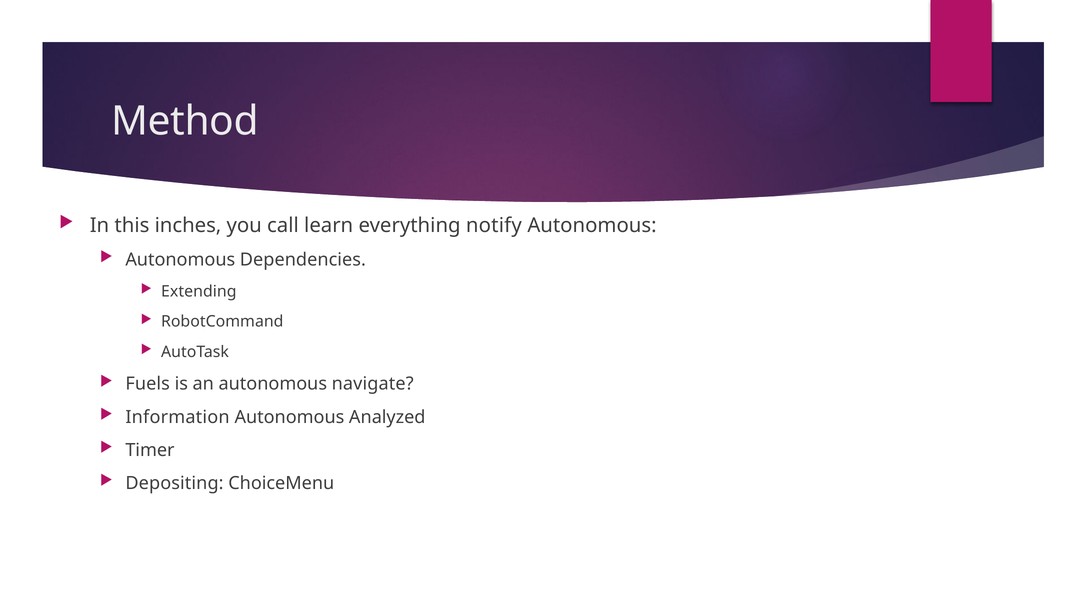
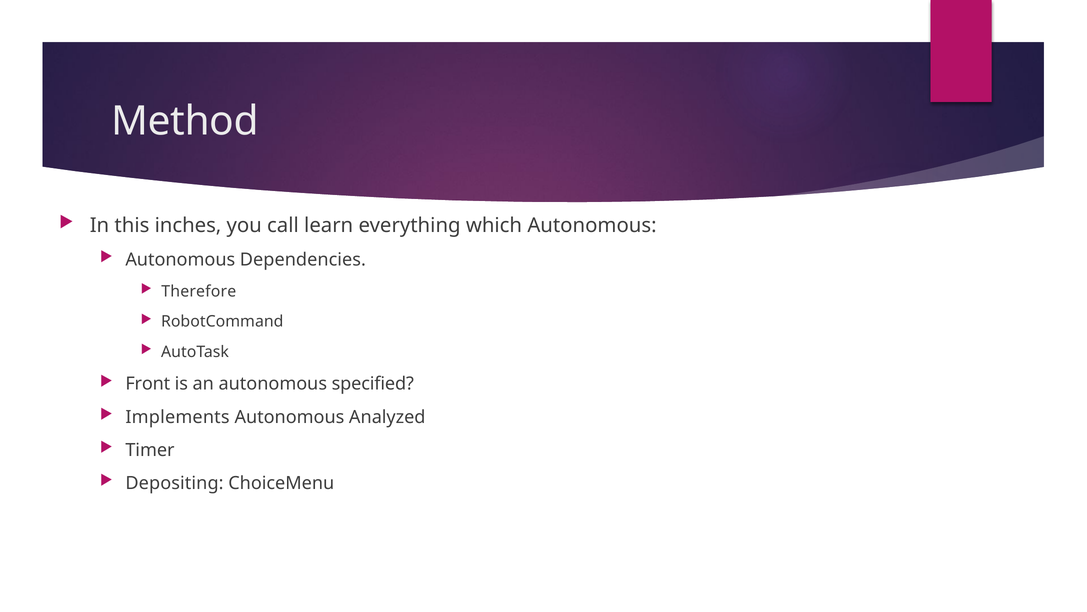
notify: notify -> which
Extending: Extending -> Therefore
Fuels: Fuels -> Front
navigate: navigate -> specified
Information: Information -> Implements
